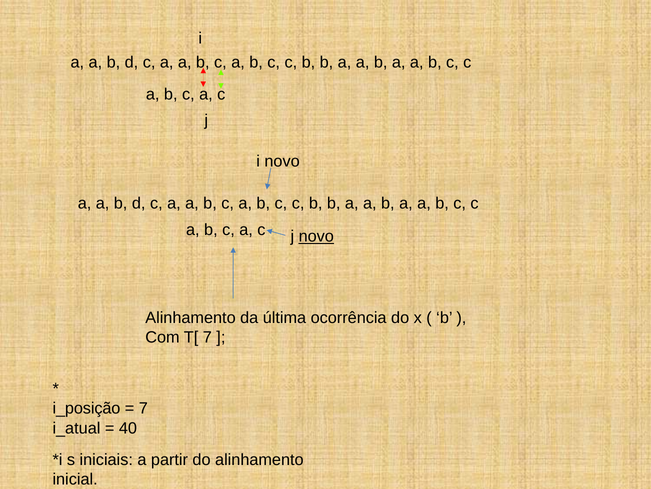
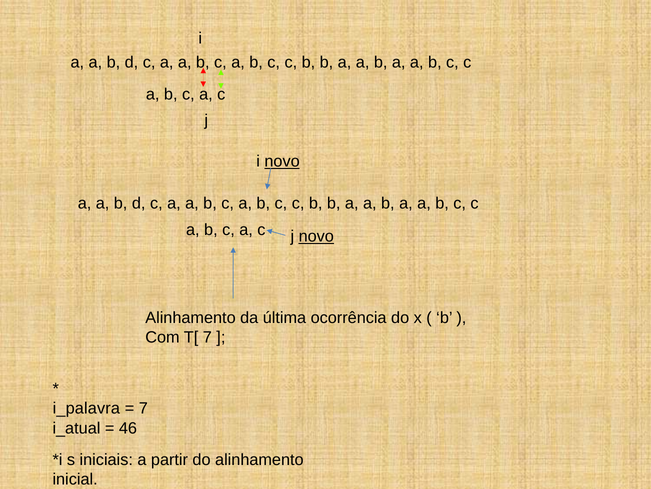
novo at (282, 161) underline: none -> present
i_posição: i_posição -> i_palavra
40: 40 -> 46
